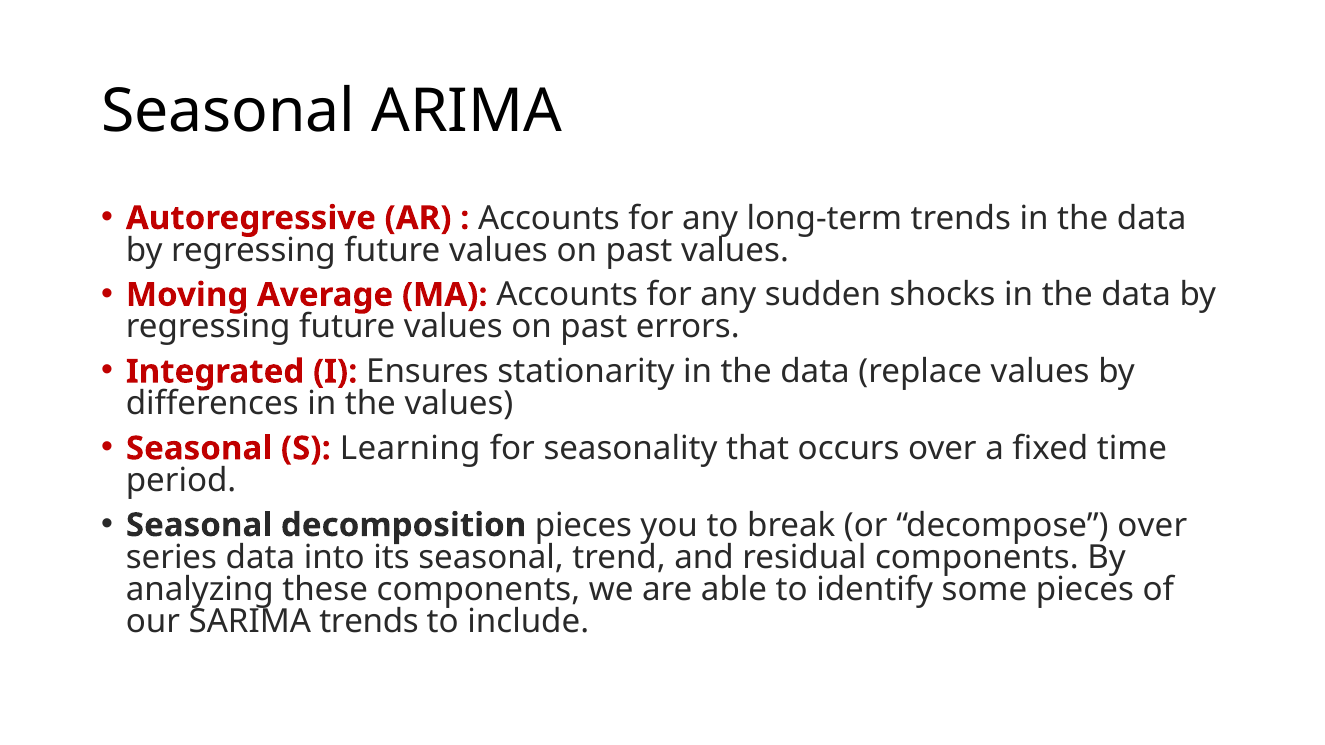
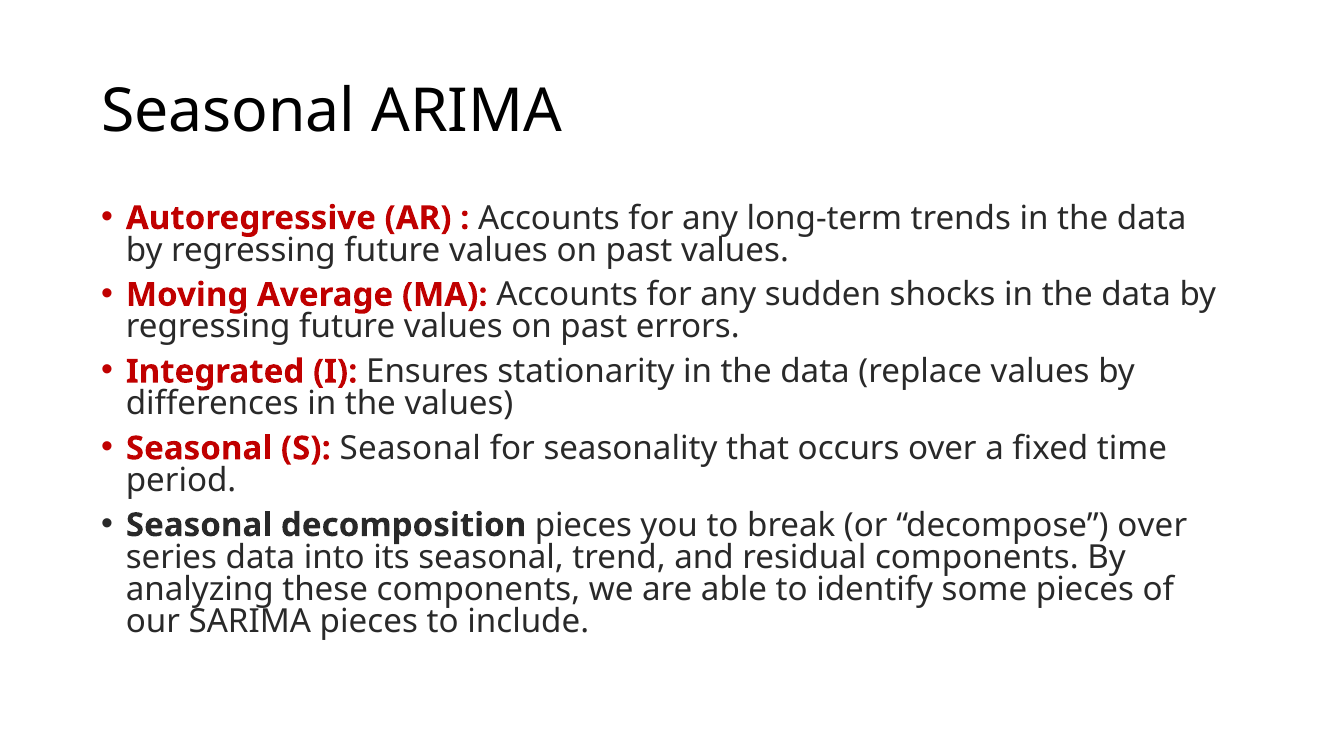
S Learning: Learning -> Seasonal
SARIMA trends: trends -> pieces
